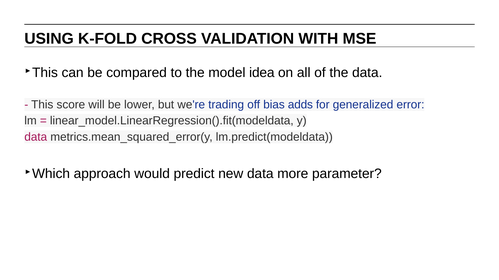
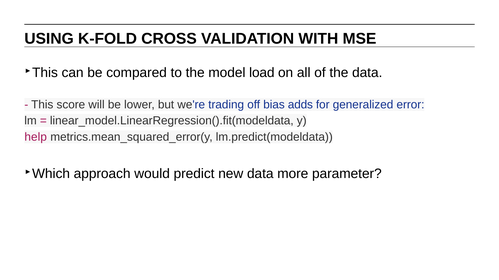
idea: idea -> load
data at (36, 137): data -> help
